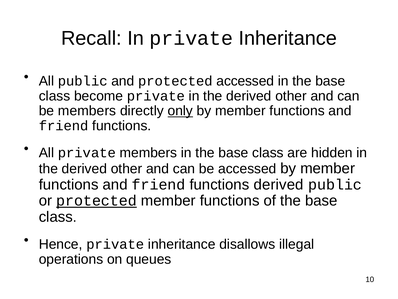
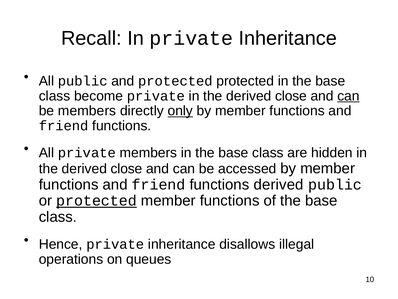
protected accessed: accessed -> protected
other at (291, 96): other -> close
can at (348, 96) underline: none -> present
other at (127, 169): other -> close
